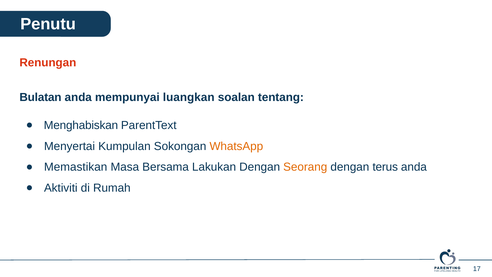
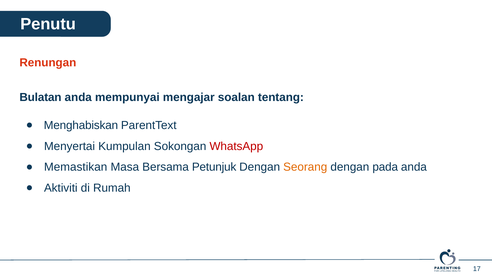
luangkan: luangkan -> mengajar
WhatsApp colour: orange -> red
Lakukan: Lakukan -> Petunjuk
terus: terus -> pada
